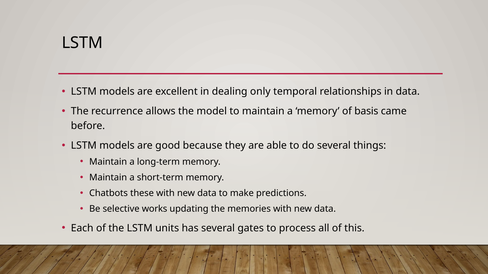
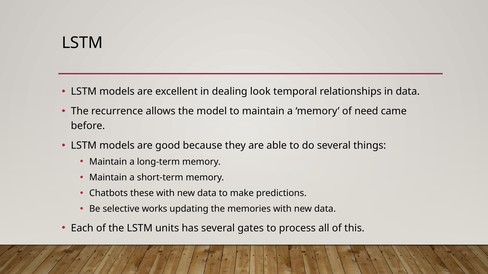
only: only -> look
basis: basis -> need
